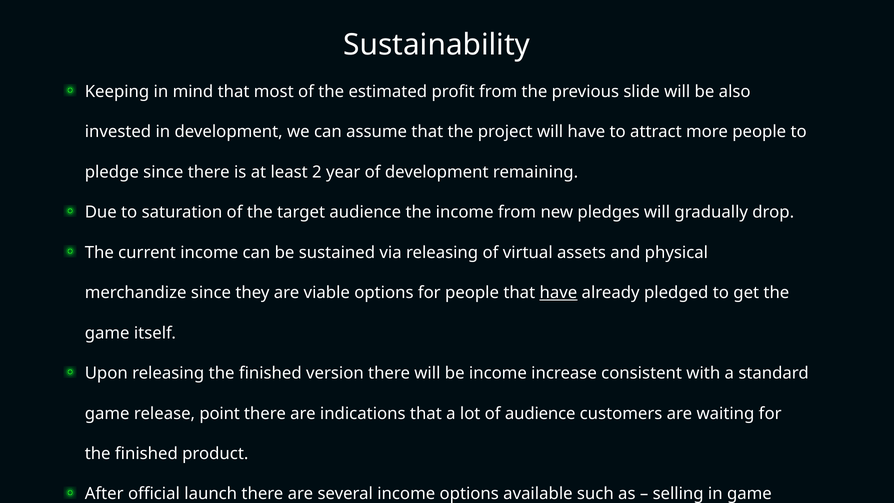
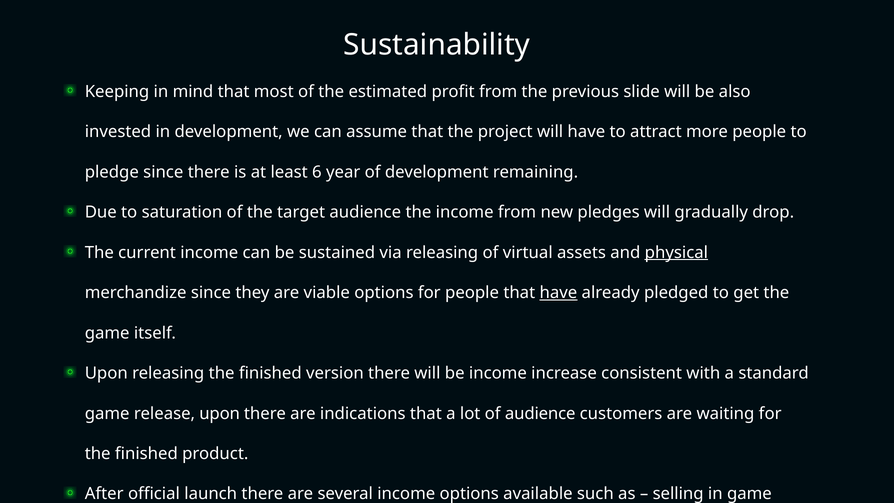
2: 2 -> 6
physical at (676, 252) underline: none -> present
release point: point -> upon
